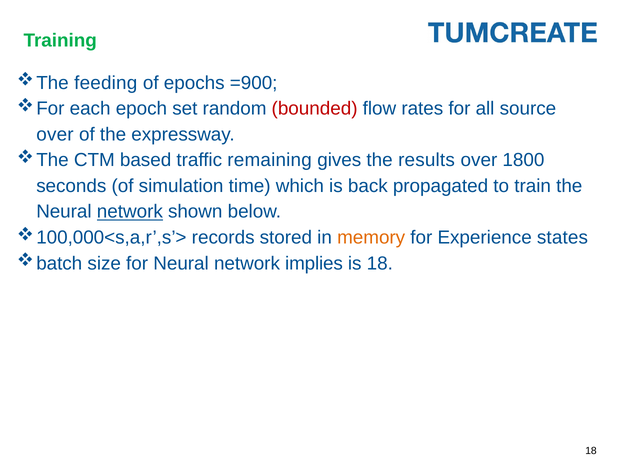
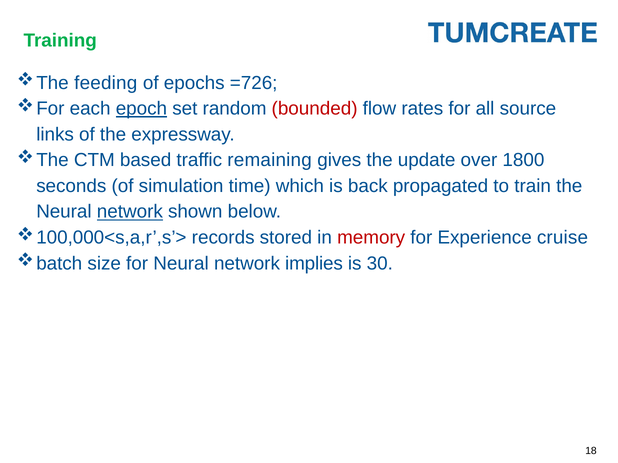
=900: =900 -> =726
epoch underline: none -> present
over at (55, 135): over -> links
results: results -> update
memory colour: orange -> red
states: states -> cruise
is 18: 18 -> 30
